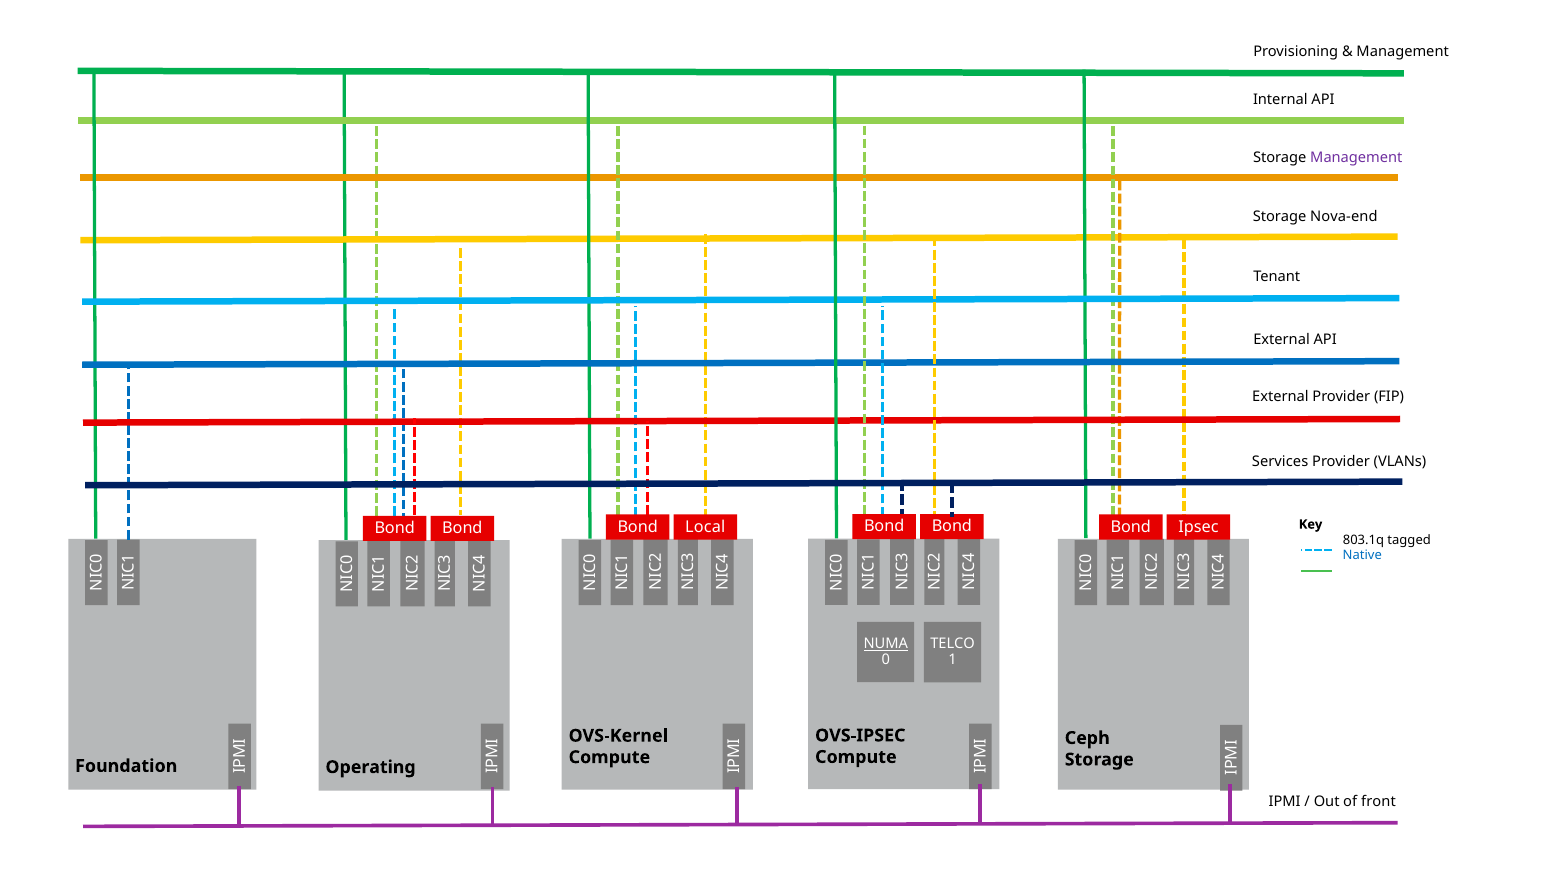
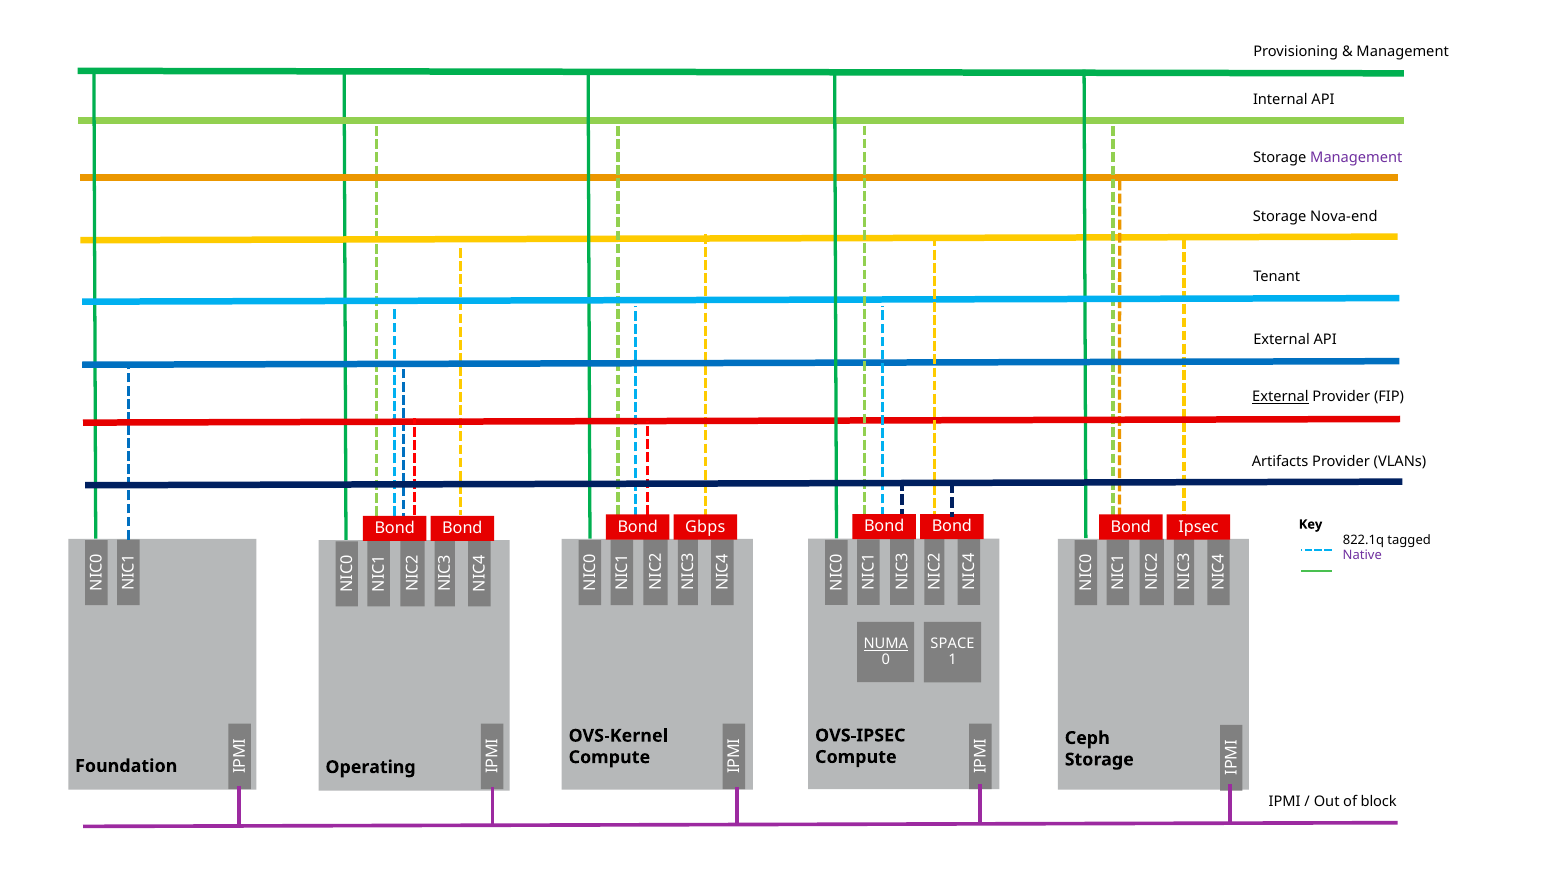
External at (1280, 397) underline: none -> present
Services: Services -> Artifacts
Local: Local -> Gbps
803.1q: 803.1q -> 822.1q
Native colour: blue -> purple
TELCO: TELCO -> SPACE
front: front -> block
